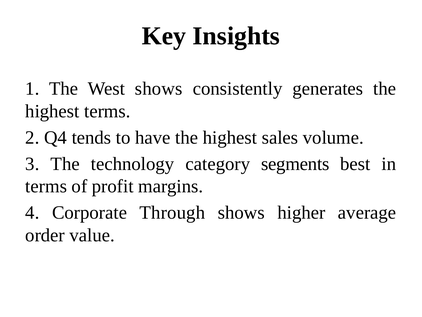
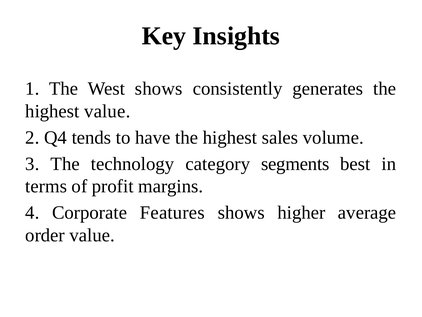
highest terms: terms -> value
Through: Through -> Features
